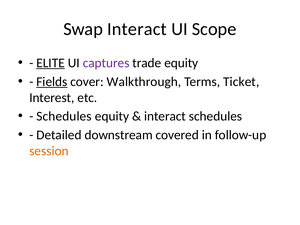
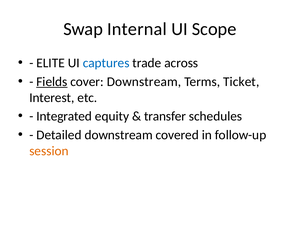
Swap Interact: Interact -> Internal
ELITE underline: present -> none
captures colour: purple -> blue
trade equity: equity -> across
cover Walkthrough: Walkthrough -> Downstream
Schedules at (64, 116): Schedules -> Integrated
interact at (165, 116): interact -> transfer
